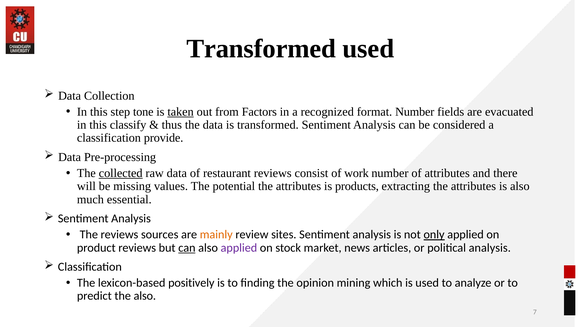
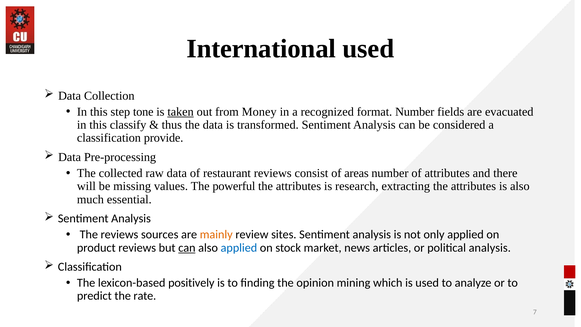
Transformed at (261, 49): Transformed -> International
Factors: Factors -> Money
collected underline: present -> none
work: work -> areas
potential: potential -> powerful
products: products -> research
only underline: present -> none
applied at (239, 248) colour: purple -> blue
the also: also -> rate
